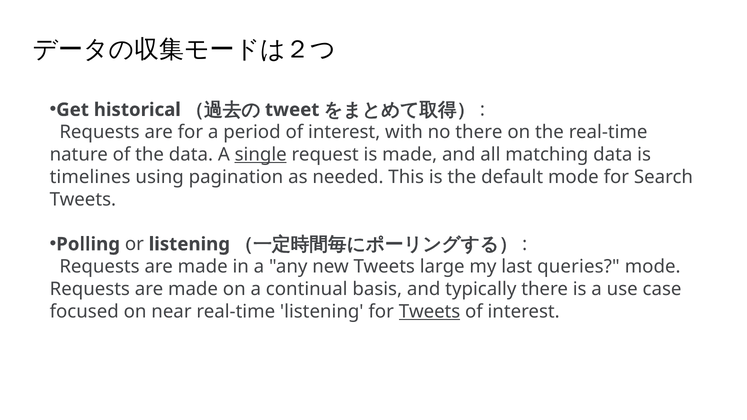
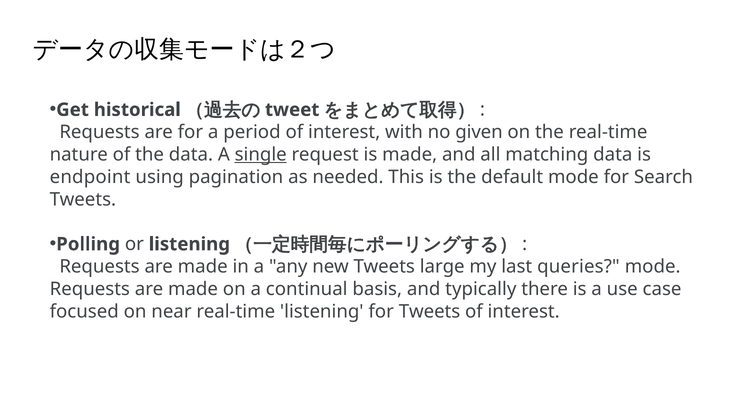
no there: there -> given
timelines: timelines -> endpoint
Tweets at (429, 311) underline: present -> none
